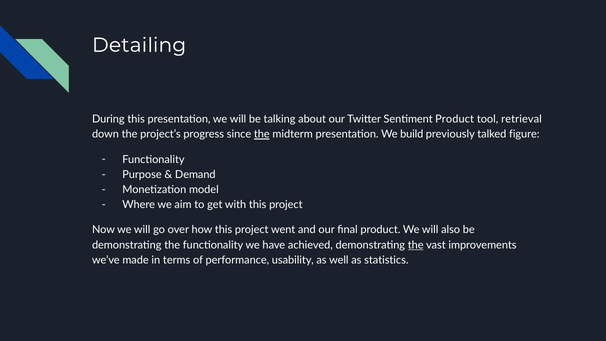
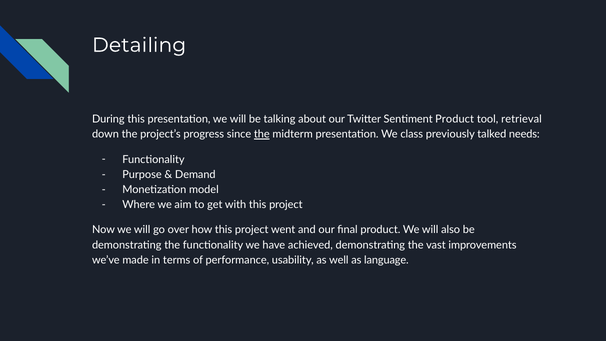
build: build -> class
figure: figure -> needs
the at (416, 245) underline: present -> none
statistics: statistics -> language
